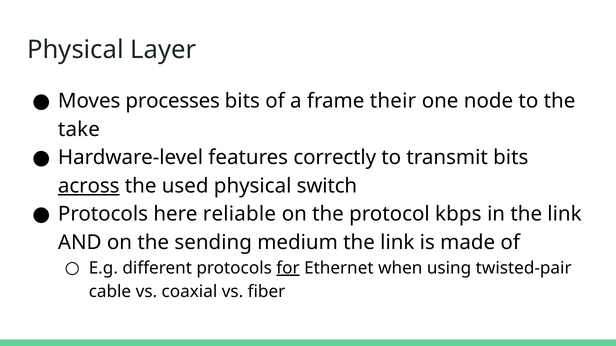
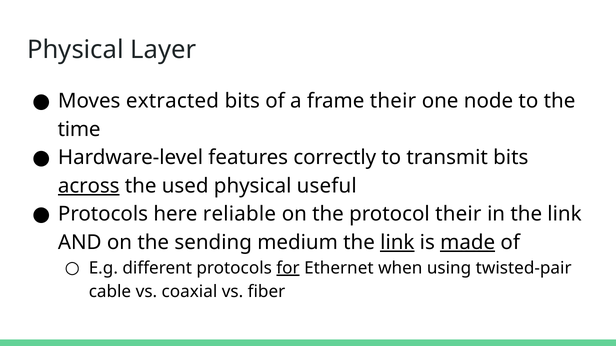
processes: processes -> extracted
take: take -> time
switch: switch -> useful
protocol kbps: kbps -> their
link at (397, 243) underline: none -> present
made underline: none -> present
